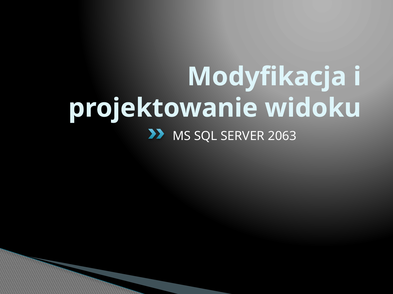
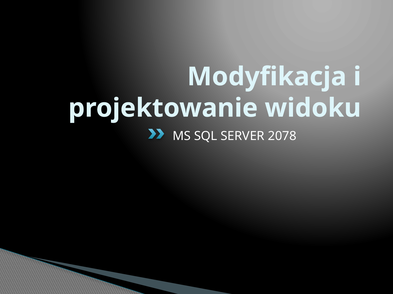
2063: 2063 -> 2078
